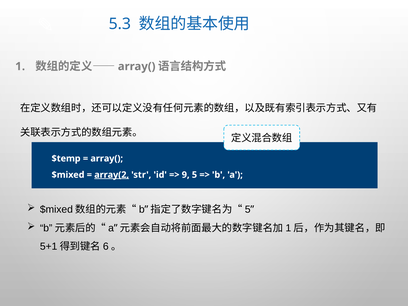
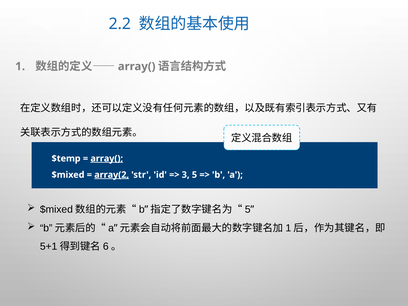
5.3: 5.3 -> 2.2
array( at (107, 158) underline: none -> present
9: 9 -> 3
